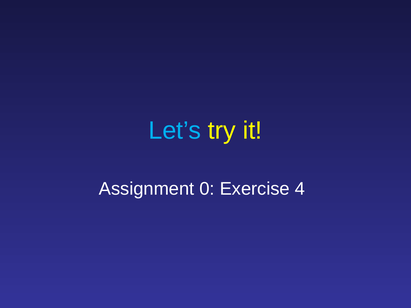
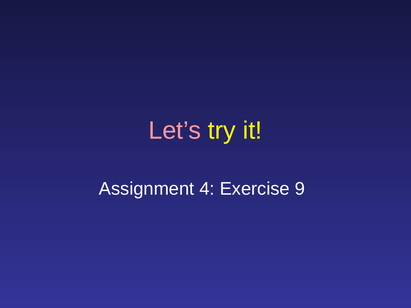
Let’s colour: light blue -> pink
0: 0 -> 4
4: 4 -> 9
